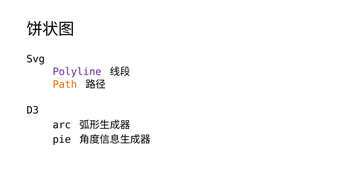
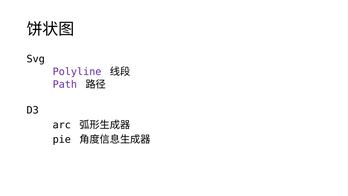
Path colour: orange -> purple
